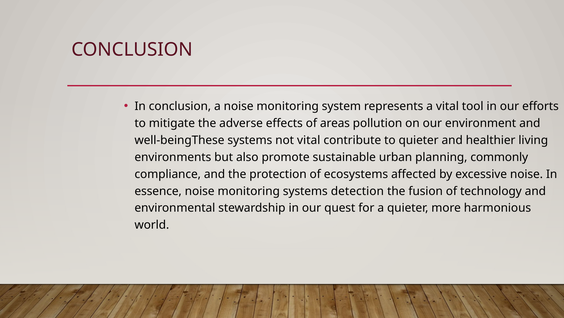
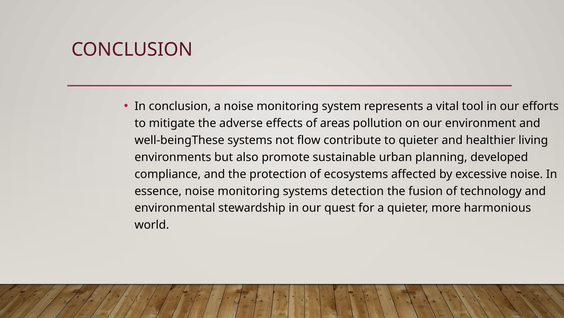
not vital: vital -> flow
commonly: commonly -> developed
